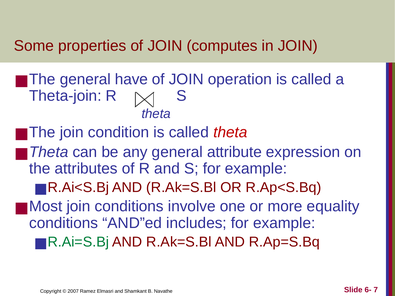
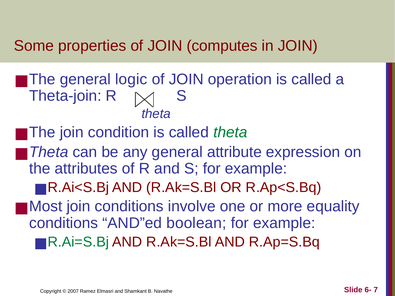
have: have -> logic
theta at (230, 132) colour: red -> green
includes: includes -> boolean
